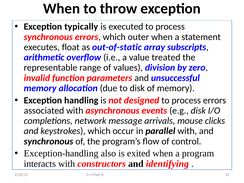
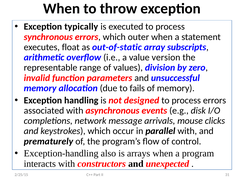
treated: treated -> version
to disk: disk -> fails
synchronous at (49, 141): synchronous -> prematurely
exited: exited -> arrays
identifying: identifying -> unexpected
